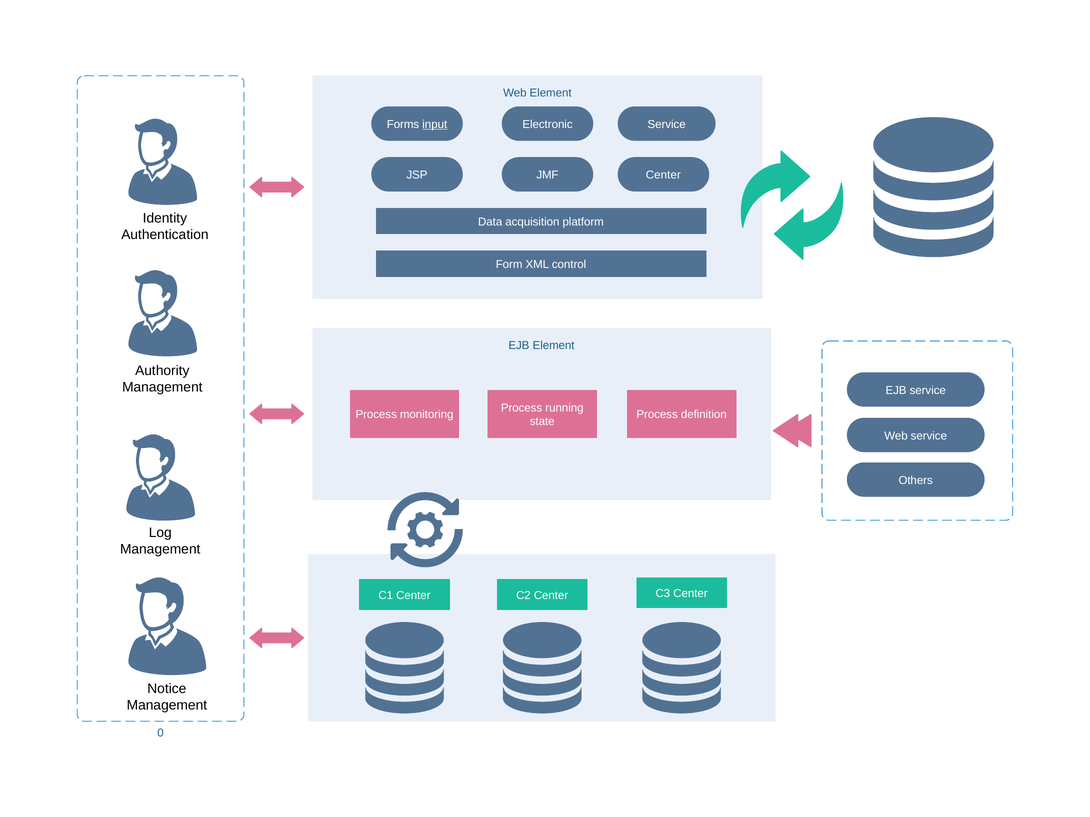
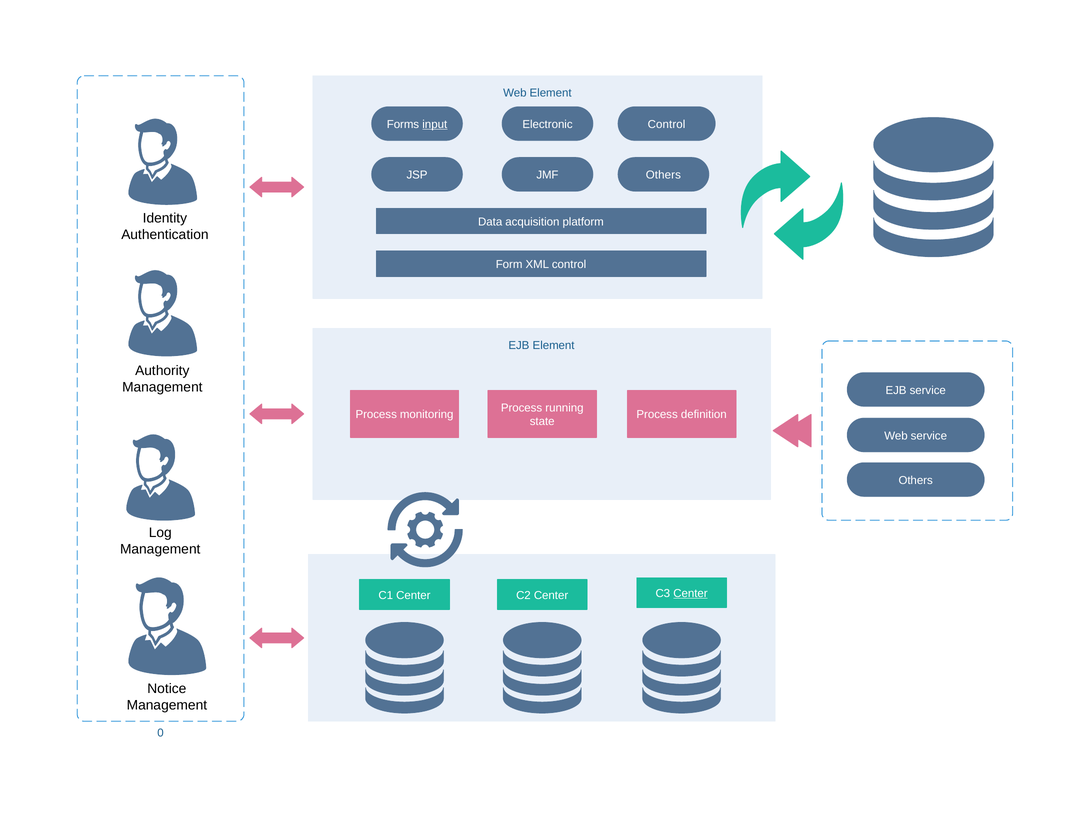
Electronic Service: Service -> Control
JMF Center: Center -> Others
Center at (690, 594) underline: none -> present
